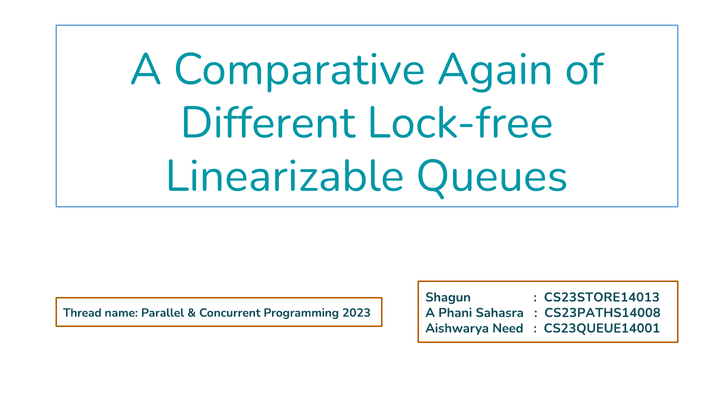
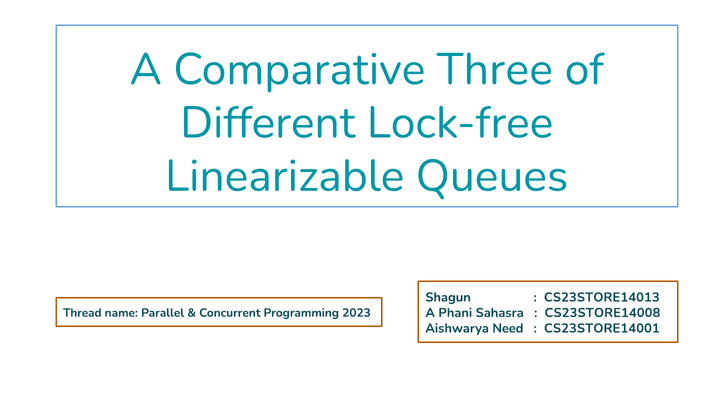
Again: Again -> Three
CS23PATHS14008: CS23PATHS14008 -> CS23STORE14008
CS23QUEUE14001: CS23QUEUE14001 -> CS23STORE14001
